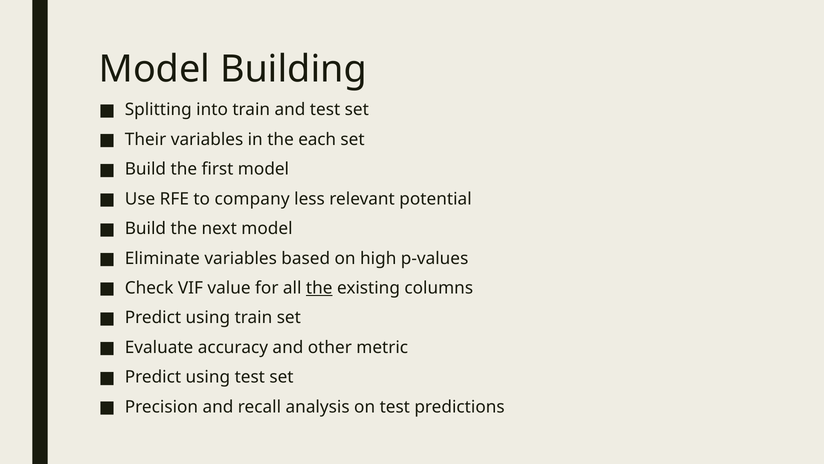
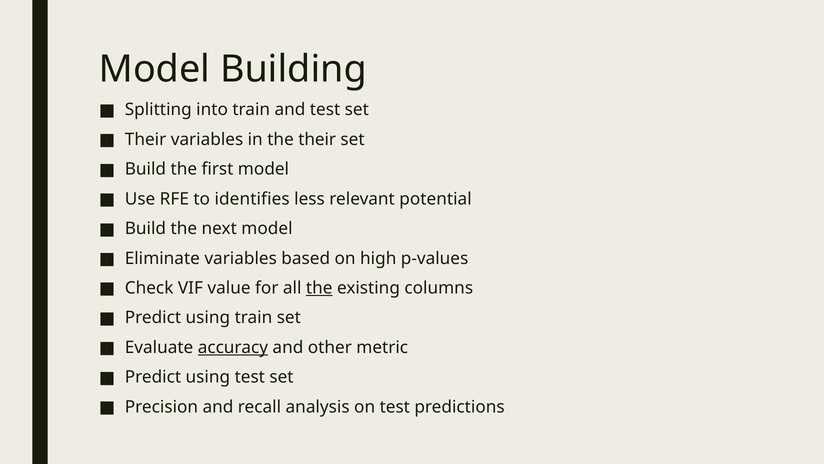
the each: each -> their
company: company -> identifies
accuracy underline: none -> present
